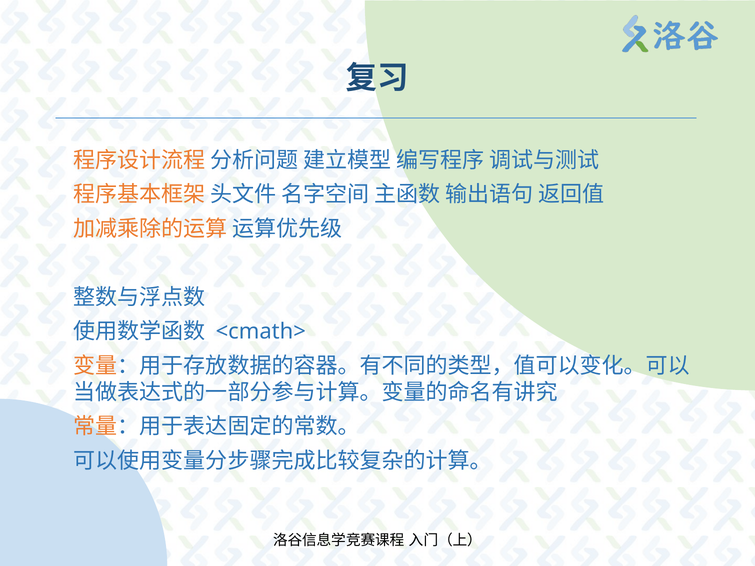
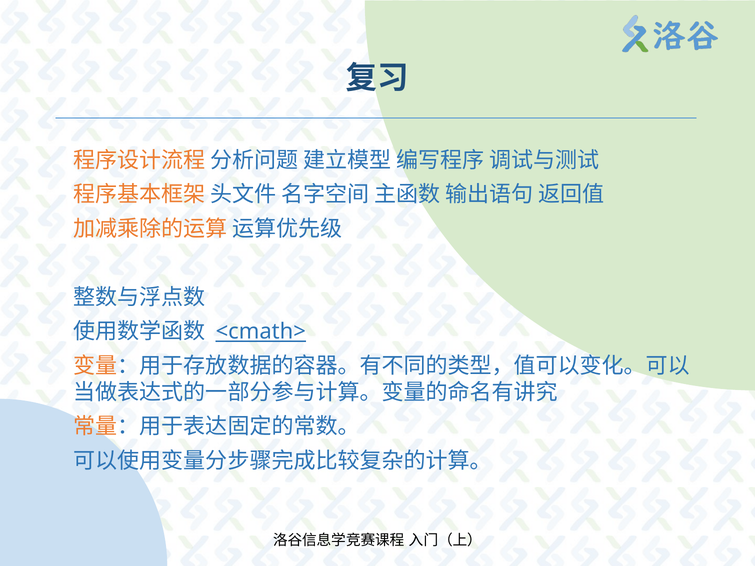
<cmath> underline: none -> present
